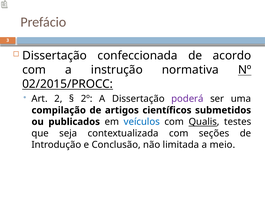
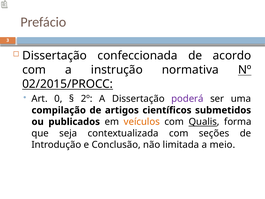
2: 2 -> 0
veículos colour: blue -> orange
testes: testes -> forma
